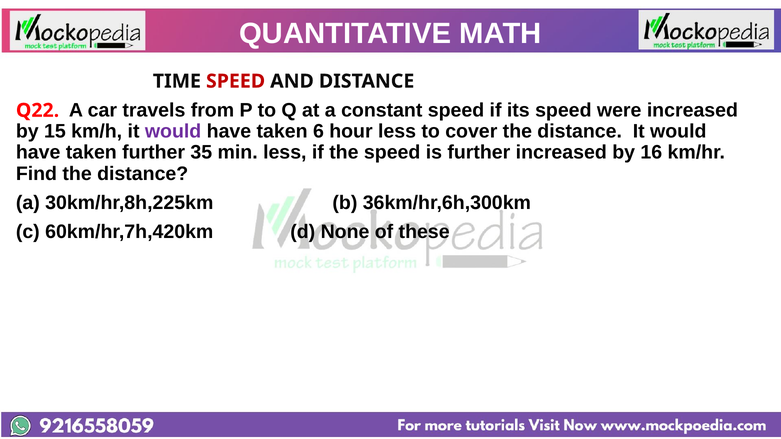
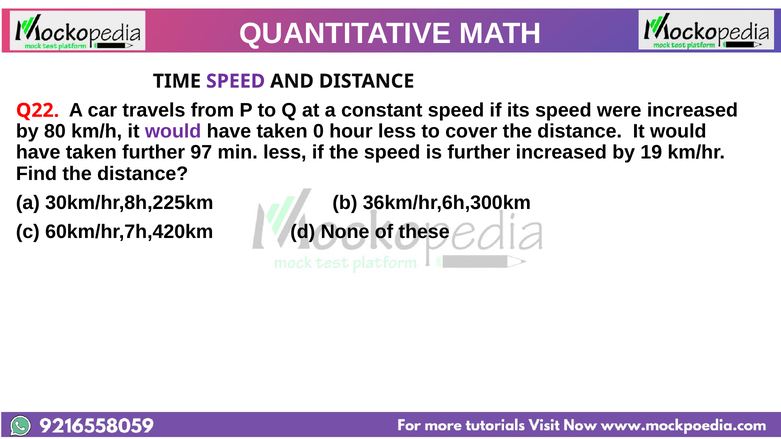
SPEED at (236, 81) colour: red -> purple
15: 15 -> 80
6: 6 -> 0
35: 35 -> 97
16: 16 -> 19
